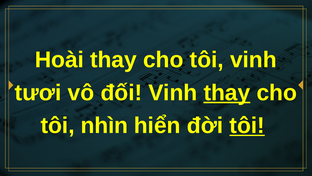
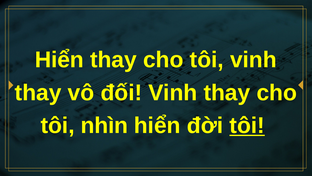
Hoài at (59, 60): Hoài -> Hiển
tươi at (38, 92): tươi -> thay
thay at (227, 92) underline: present -> none
